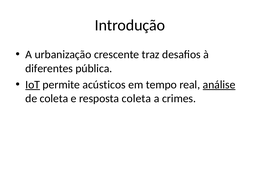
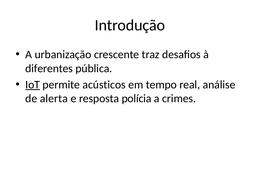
análise underline: present -> none
de coleta: coleta -> alerta
resposta coleta: coleta -> polícia
